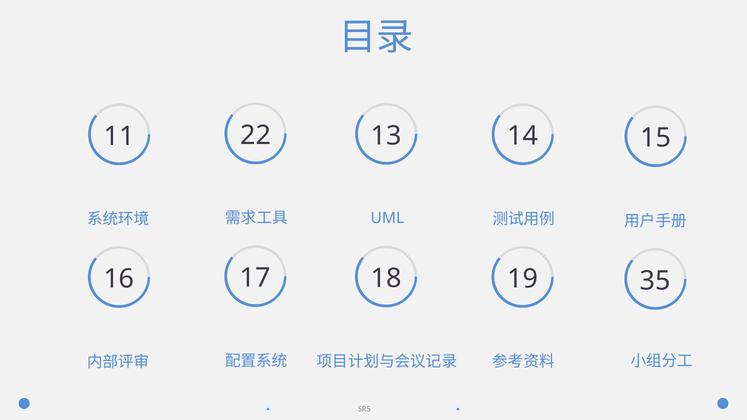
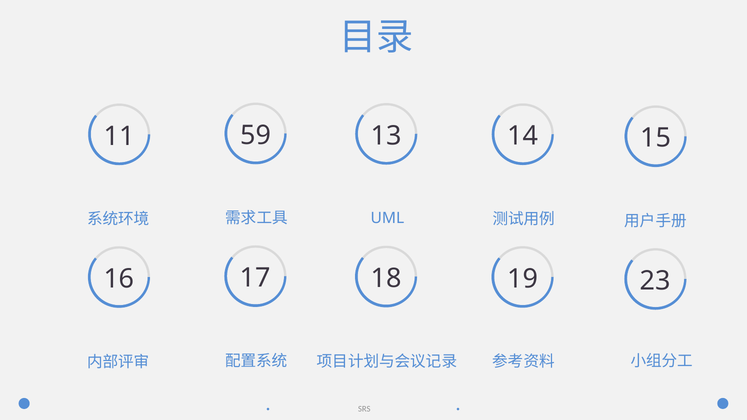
22: 22 -> 59
35: 35 -> 23
